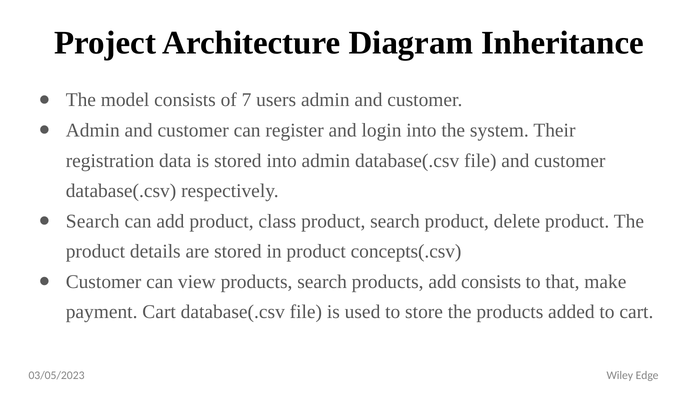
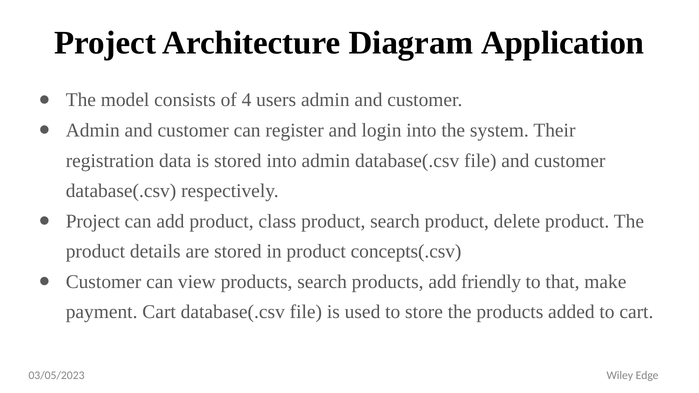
Inheritance: Inheritance -> Application
7: 7 -> 4
Search at (93, 221): Search -> Project
add consists: consists -> friendly
